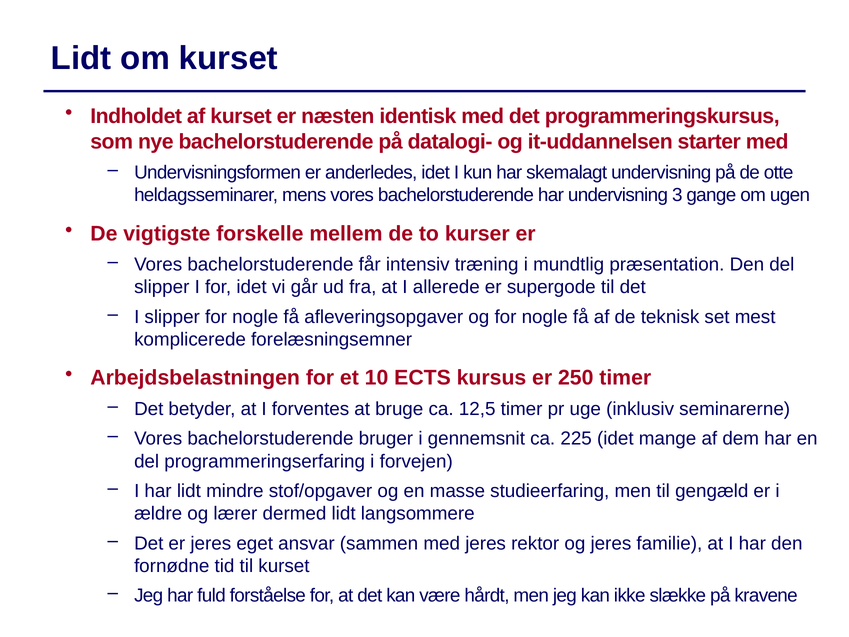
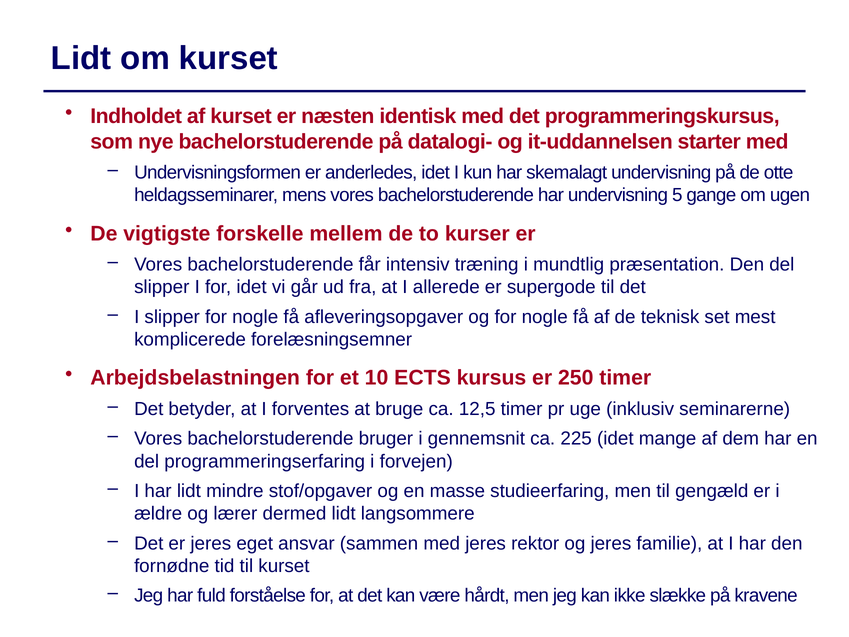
3: 3 -> 5
